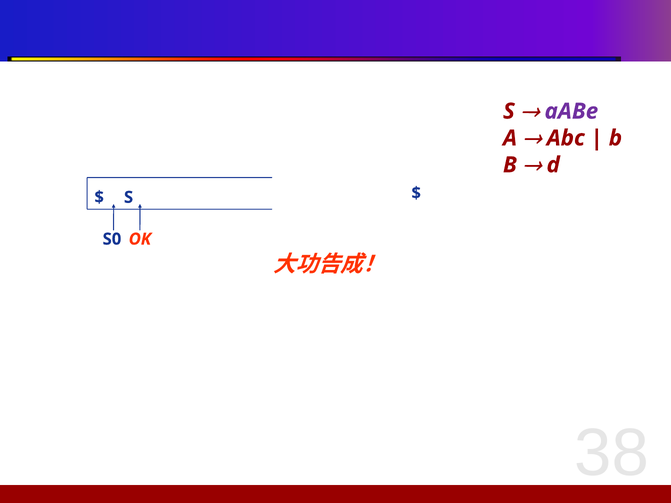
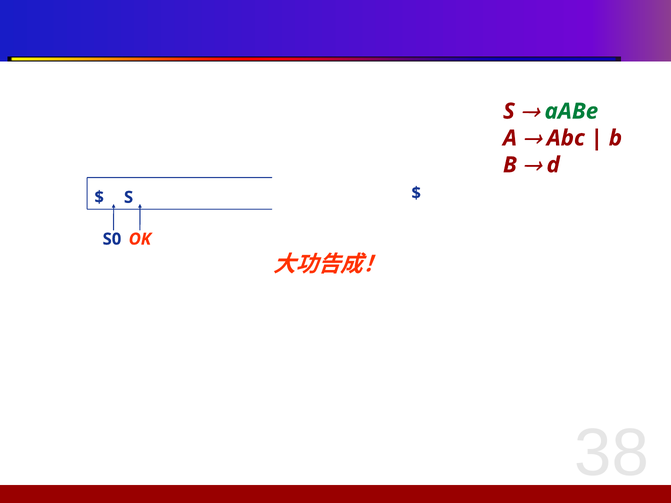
aABe colour: purple -> green
